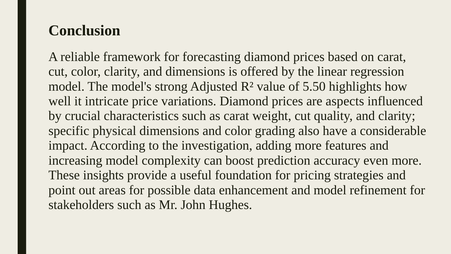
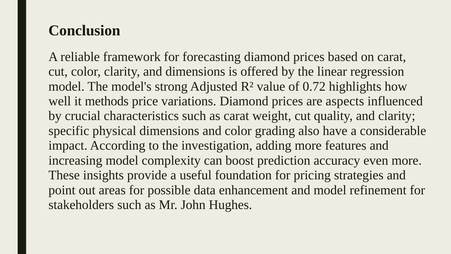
5.50: 5.50 -> 0.72
intricate: intricate -> methods
